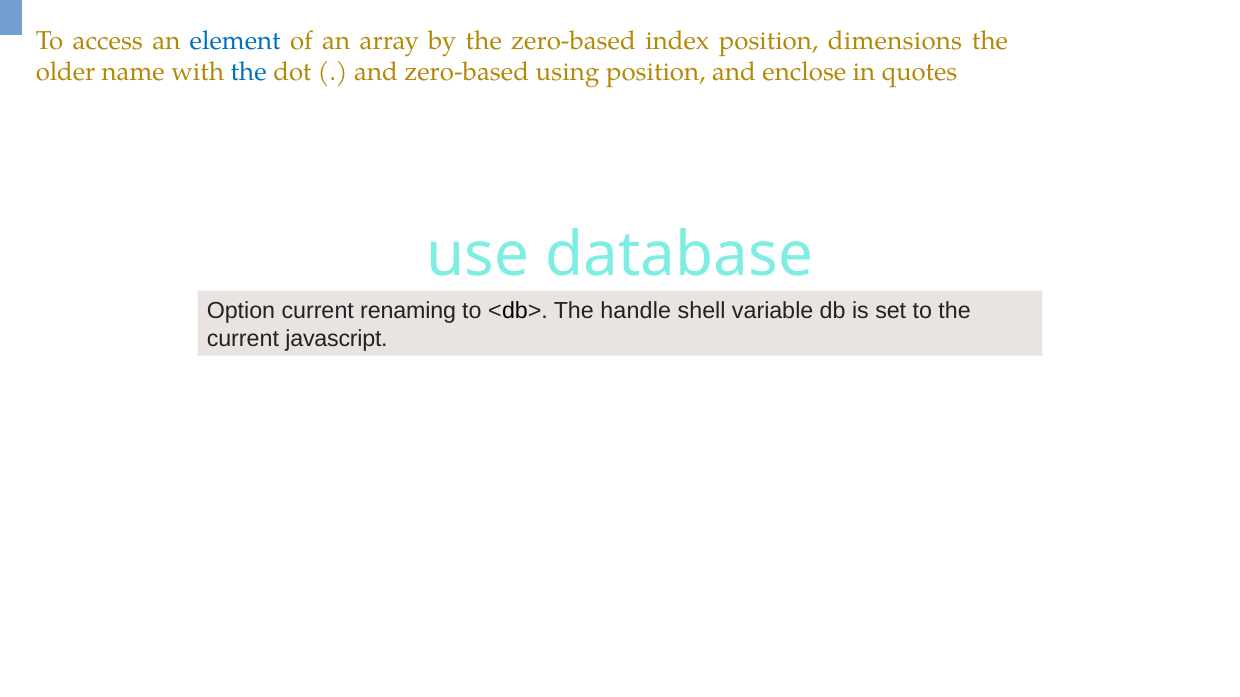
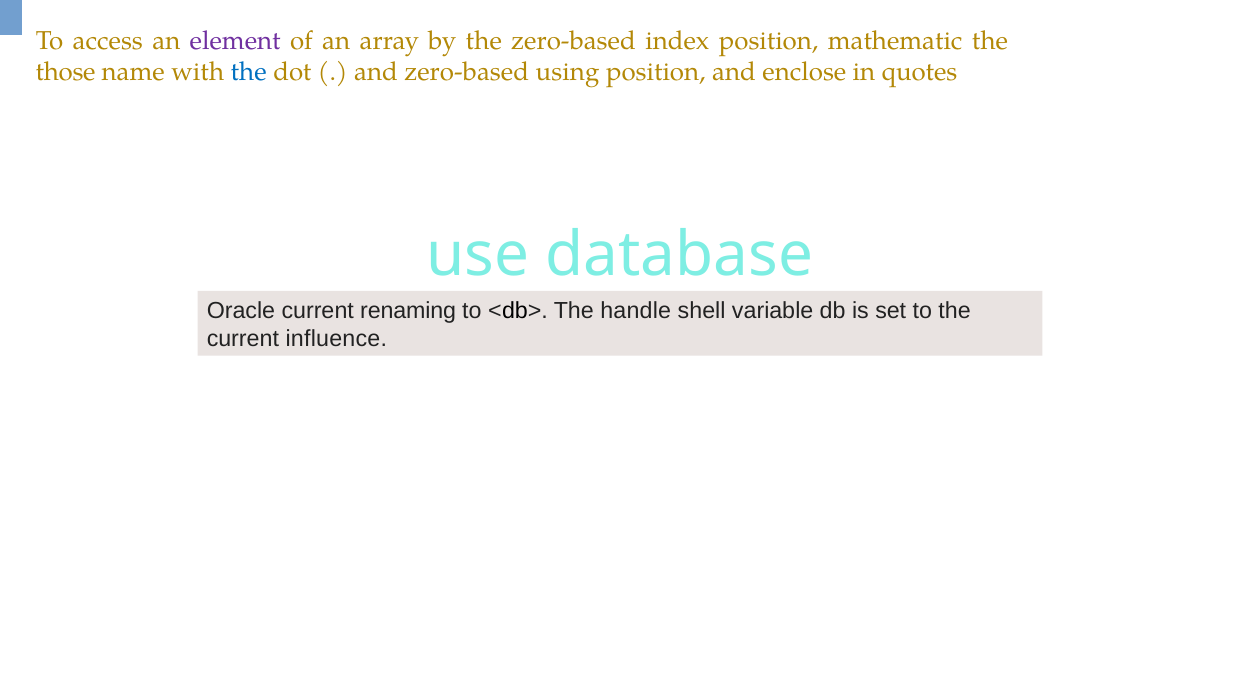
element colour: blue -> purple
dimensions: dimensions -> mathematic
older: older -> those
Option: Option -> Oracle
javascript: javascript -> influence
